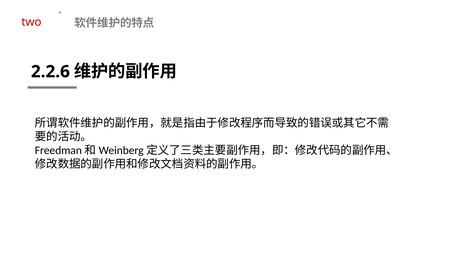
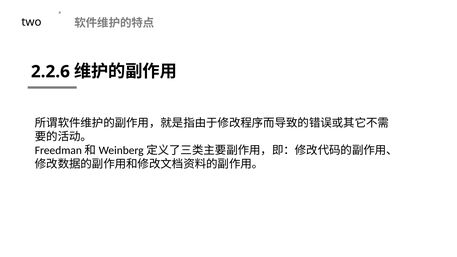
two colour: red -> black
